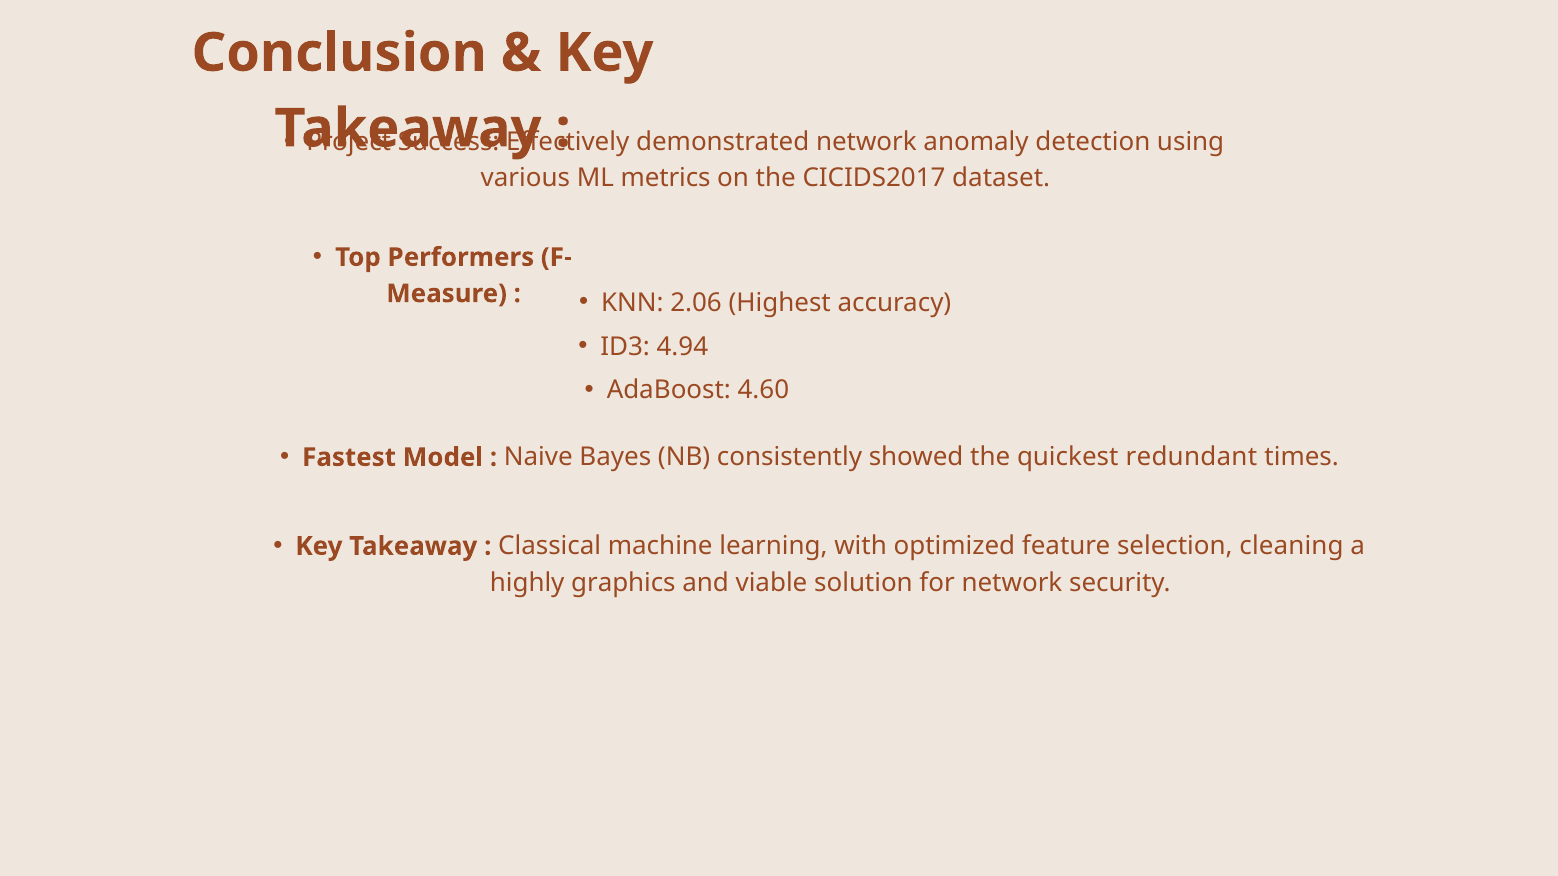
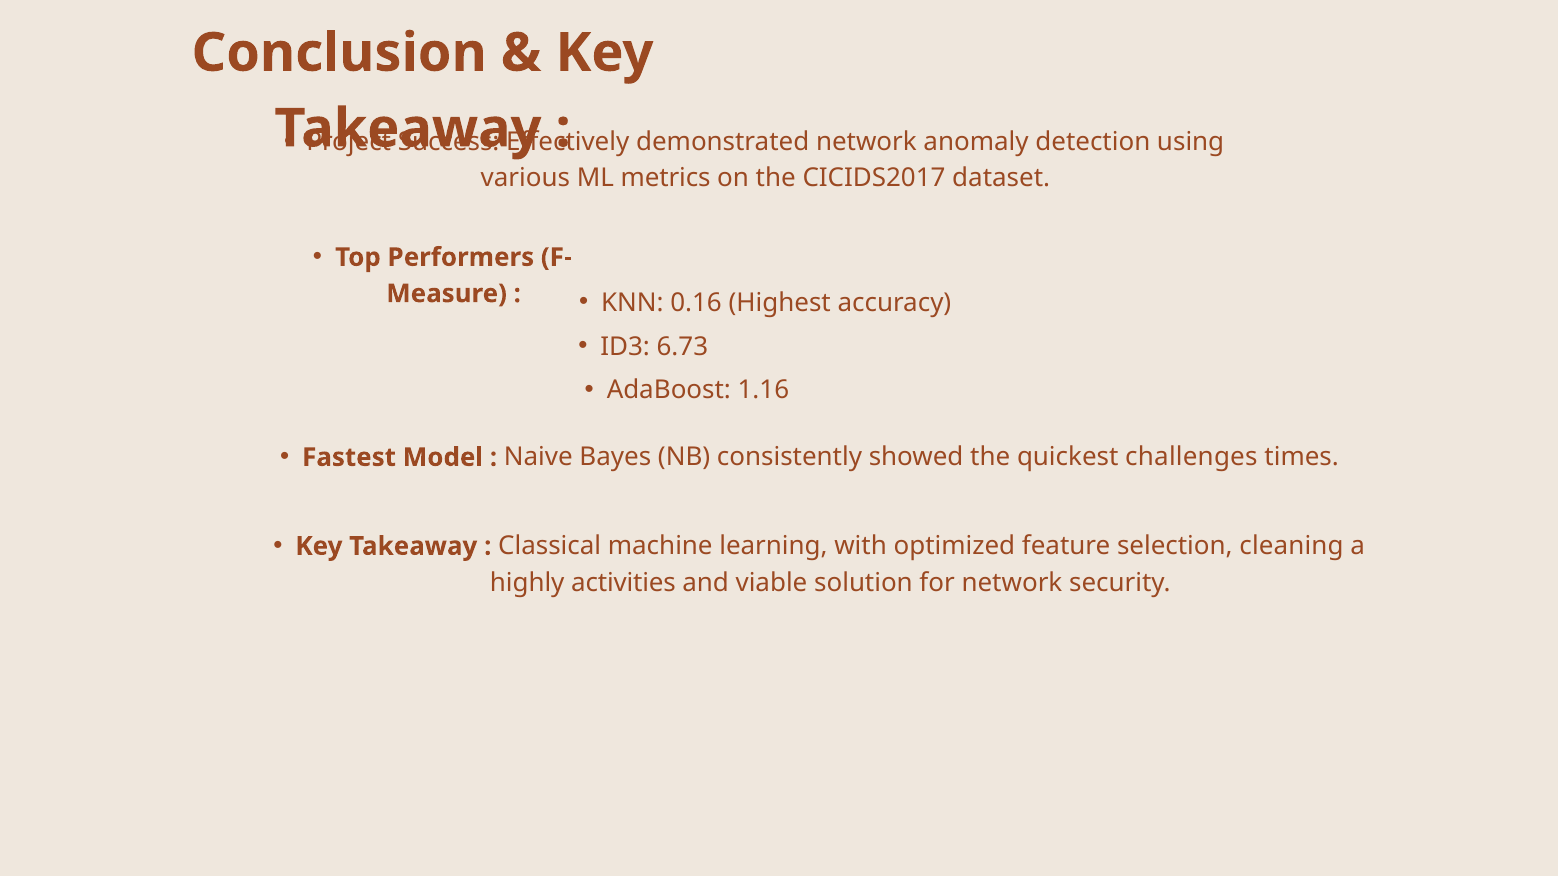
2.06: 2.06 -> 0.16
4.94: 4.94 -> 6.73
4.60: 4.60 -> 1.16
redundant: redundant -> challenges
graphics: graphics -> activities
